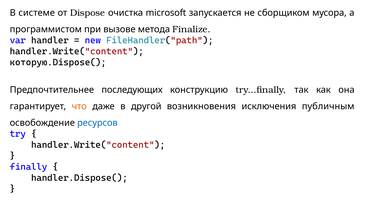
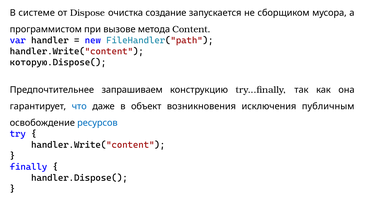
microsoft: microsoft -> создание
Finalize: Finalize -> Content
последующих: последующих -> запрашиваем
что colour: orange -> blue
другой: другой -> объект
